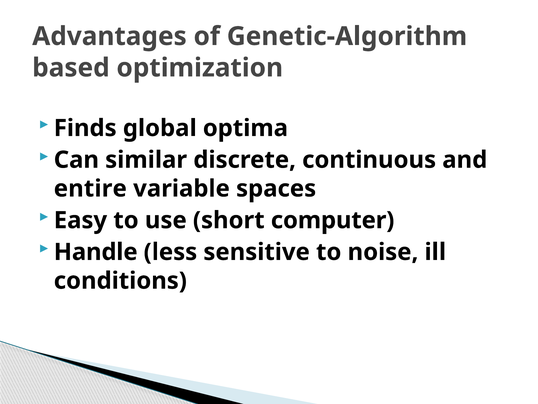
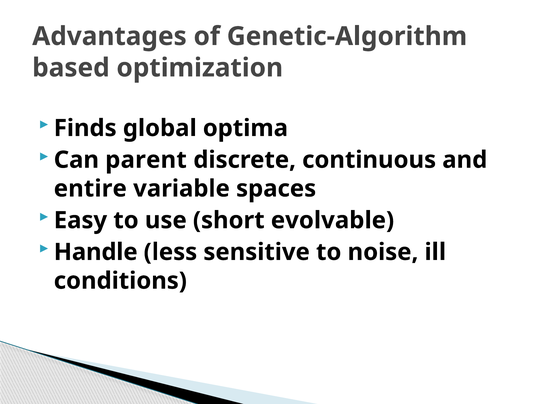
similar: similar -> parent
computer: computer -> evolvable
